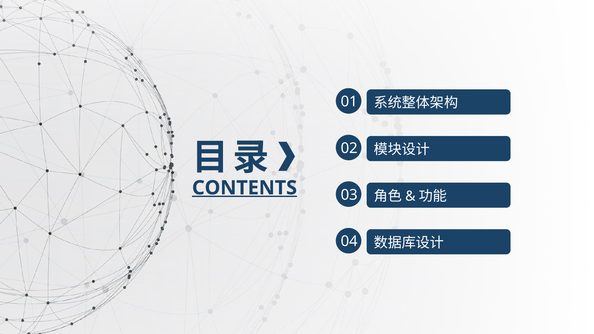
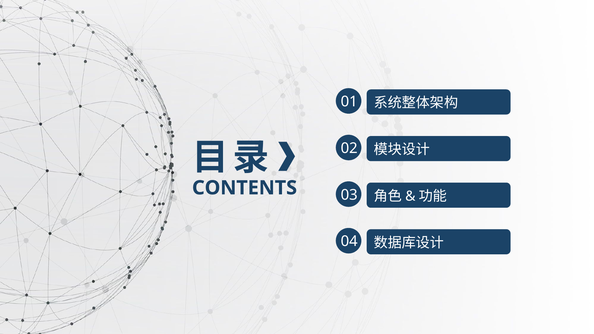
CONTENTS underline: present -> none
